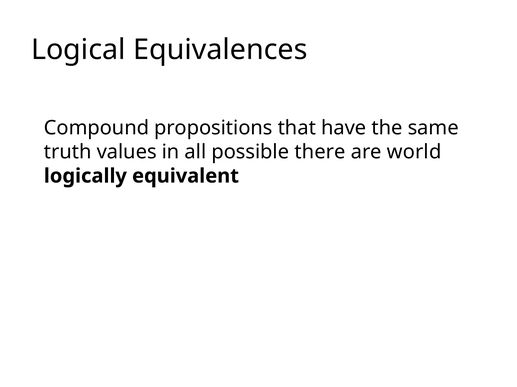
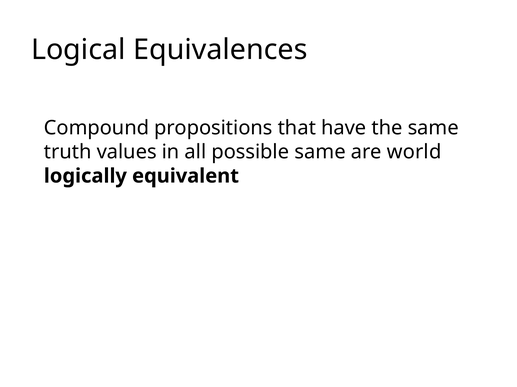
possible there: there -> same
